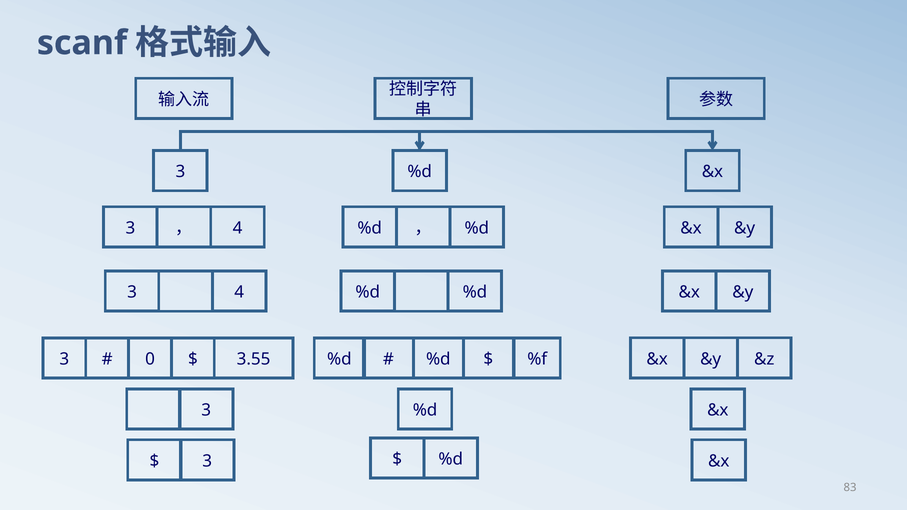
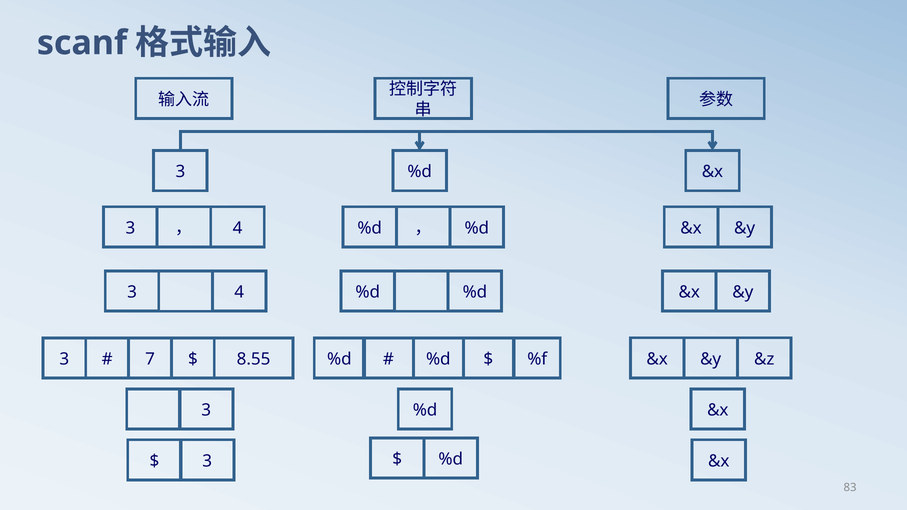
0: 0 -> 7
3.55: 3.55 -> 8.55
